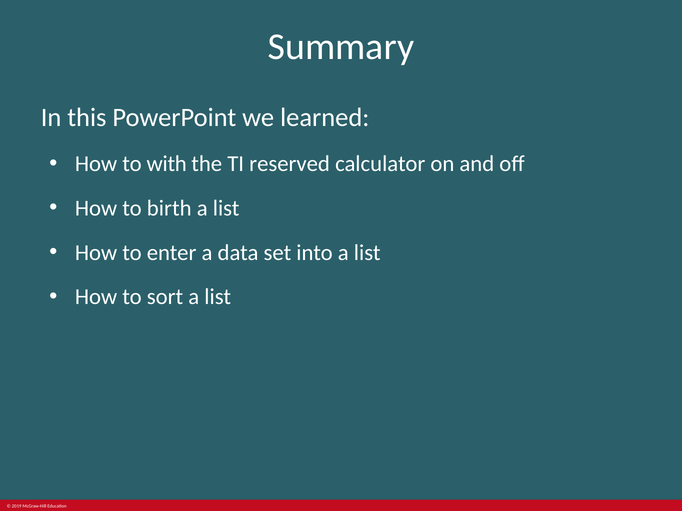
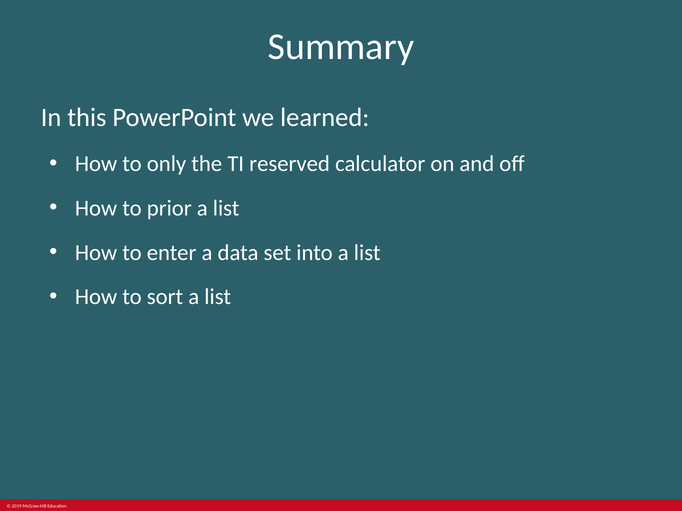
with: with -> only
birth: birth -> prior
